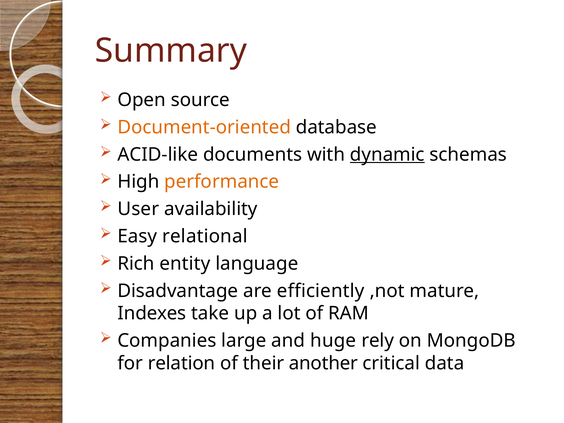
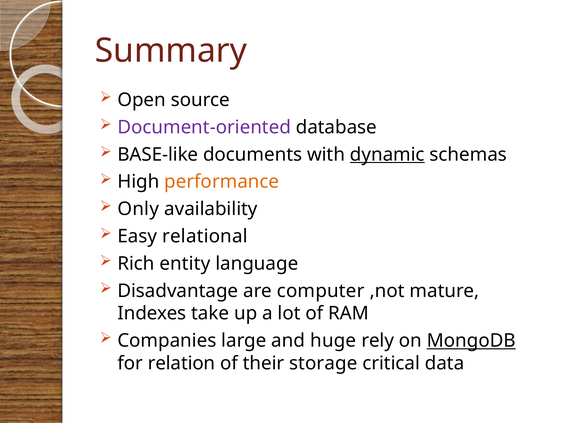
Document-oriented colour: orange -> purple
ACID-like: ACID-like -> BASE-like
User: User -> Only
efficiently: efficiently -> computer
MongoDB underline: none -> present
another: another -> storage
